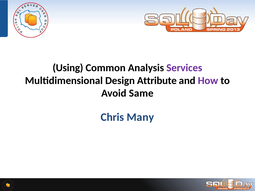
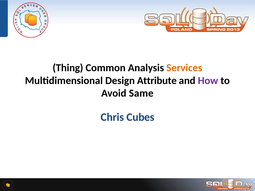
Using: Using -> Thing
Services colour: purple -> orange
Many: Many -> Cubes
